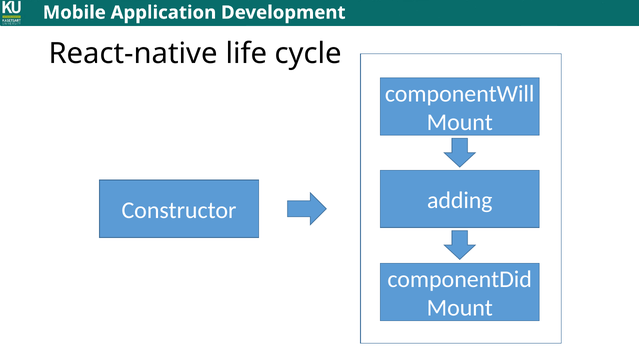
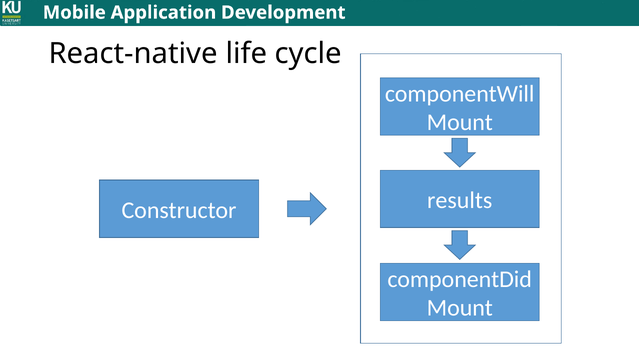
adding: adding -> results
